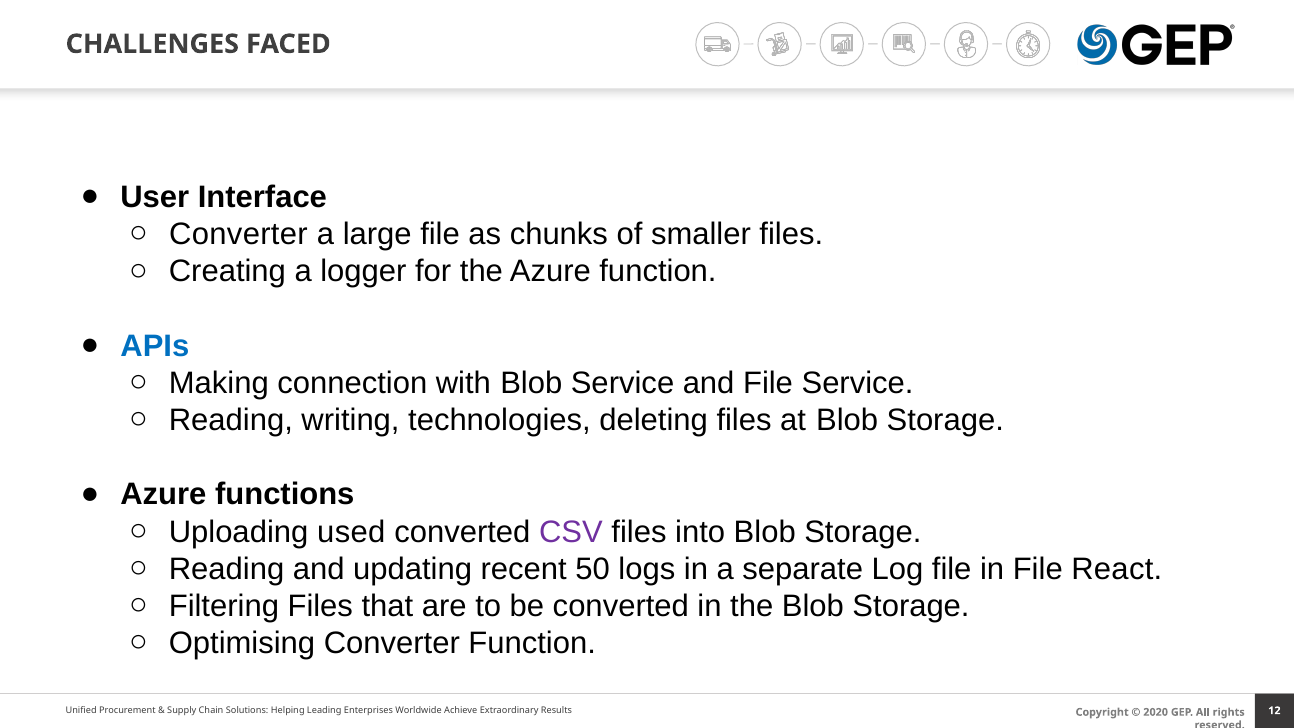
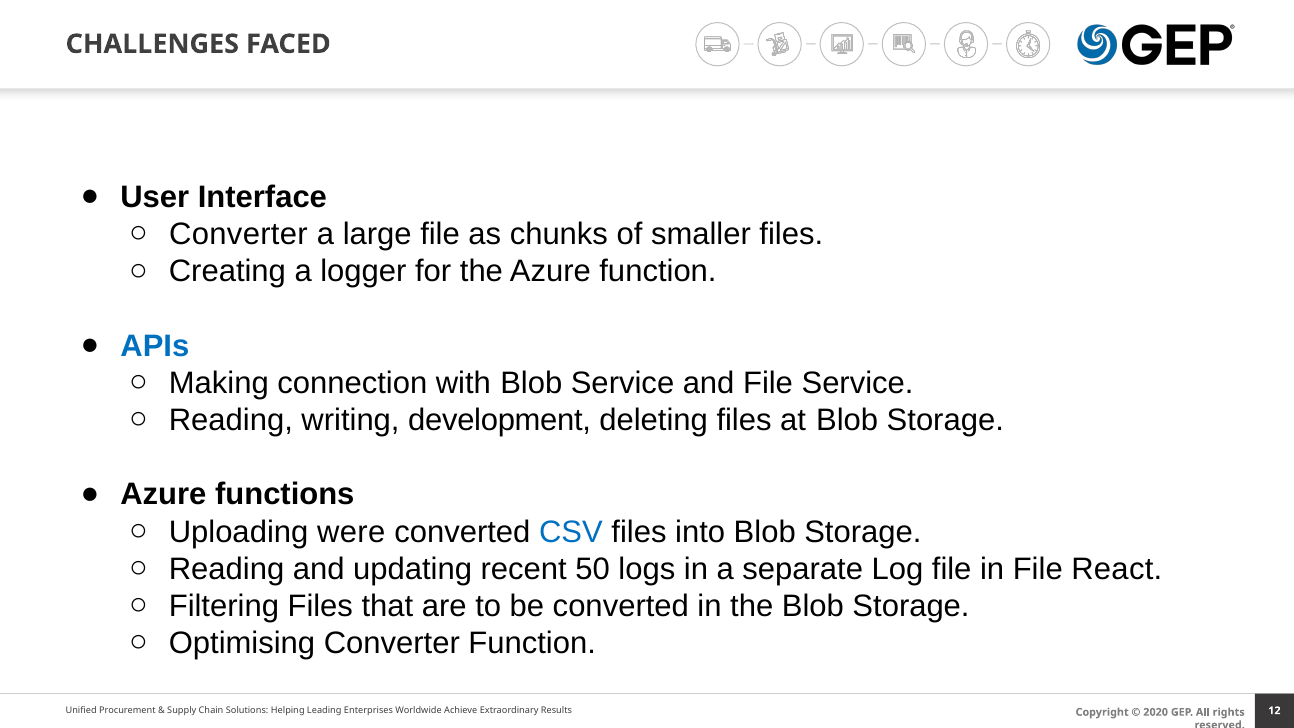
technologies: technologies -> development
used: used -> were
CSV colour: purple -> blue
